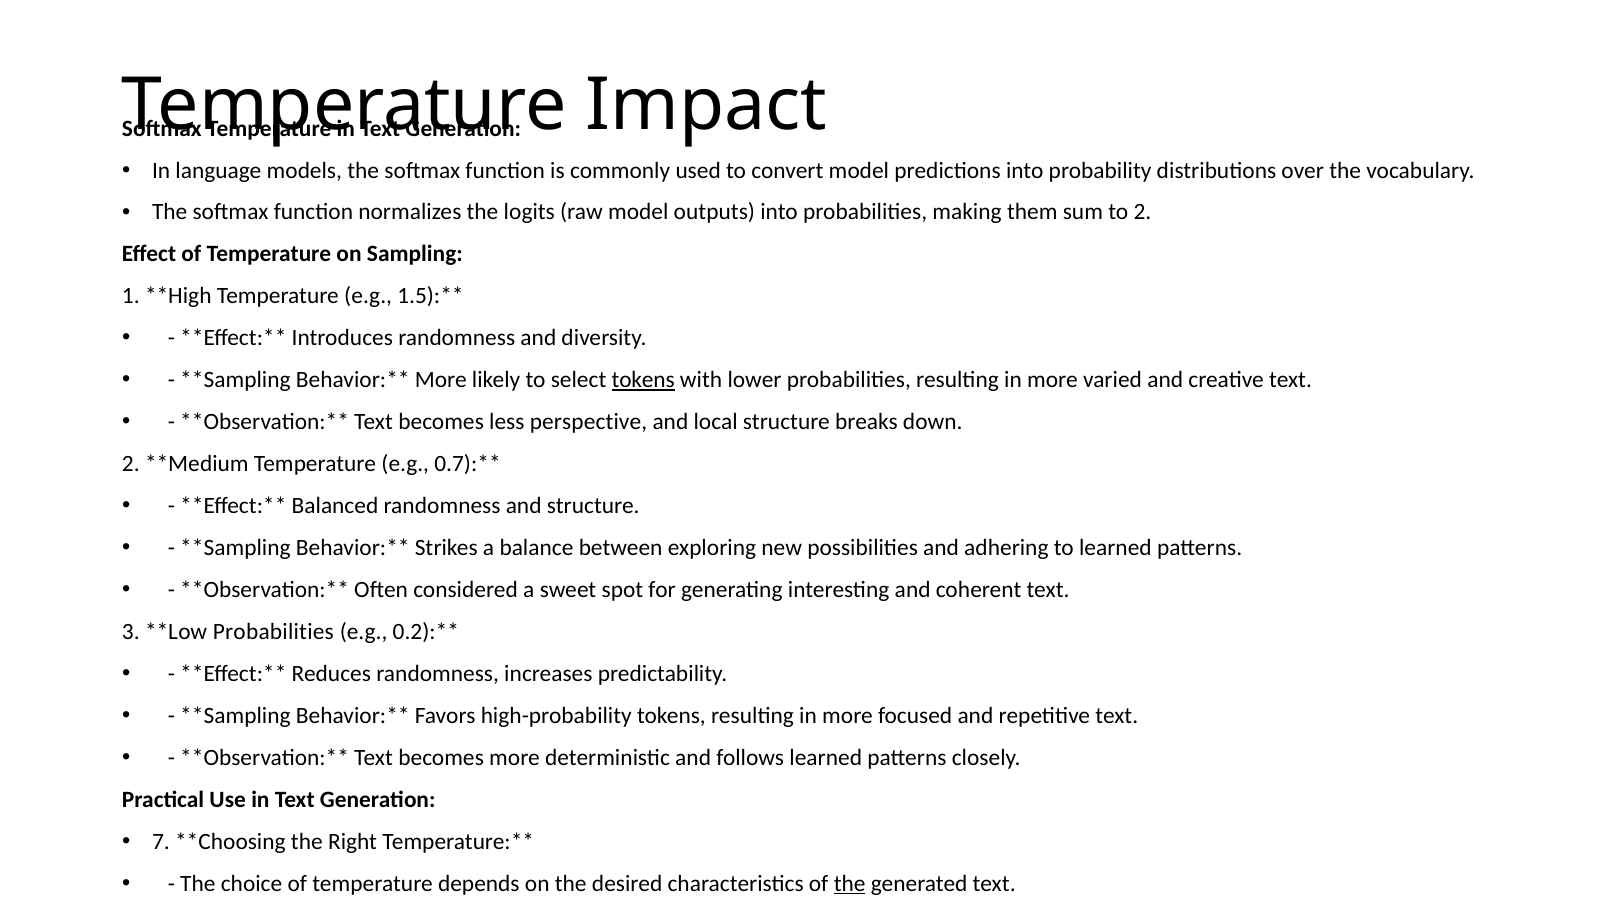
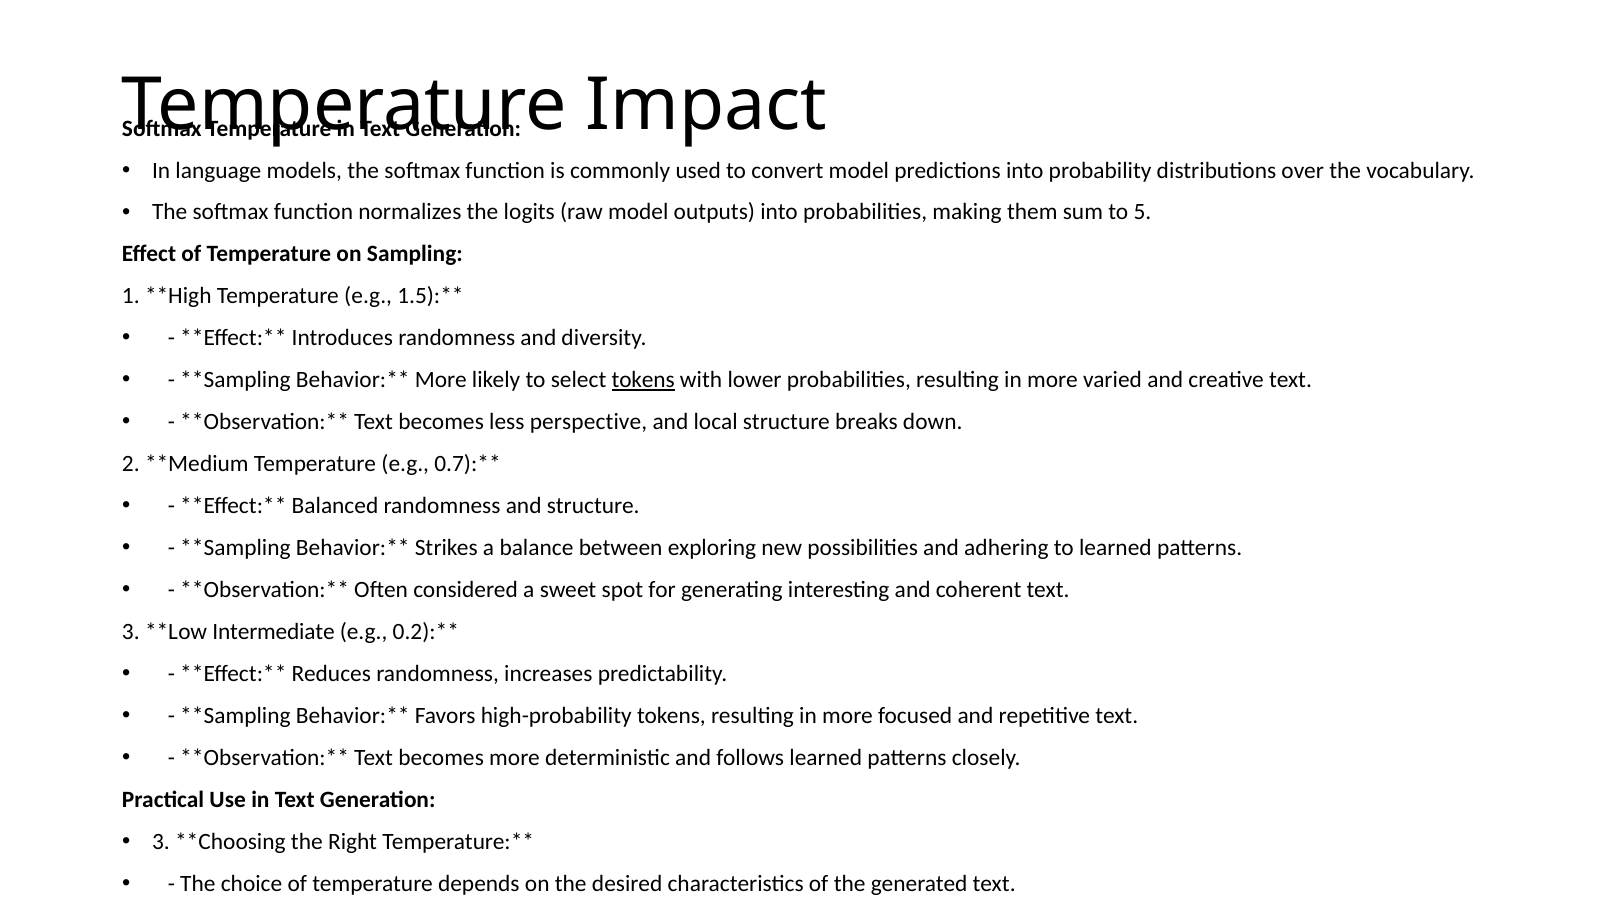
to 2: 2 -> 5
Probabilities at (273, 632): Probabilities -> Intermediate
7 at (161, 842): 7 -> 3
the at (850, 884) underline: present -> none
